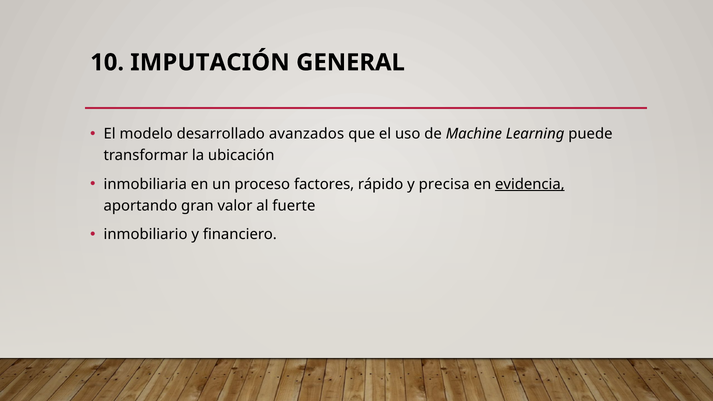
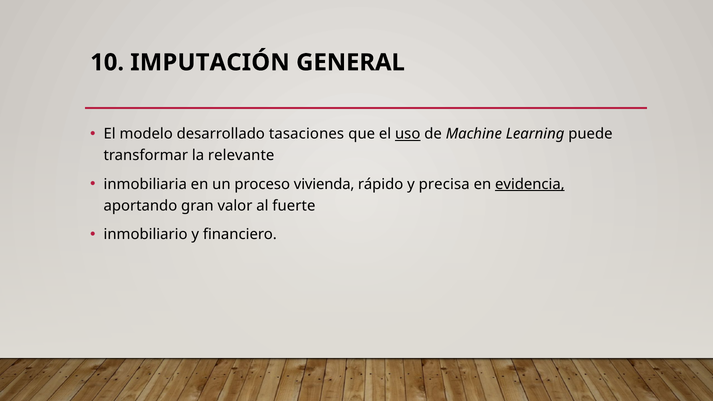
avanzados: avanzados -> tasaciones
uso underline: none -> present
ubicación: ubicación -> relevante
factores: factores -> vivienda
